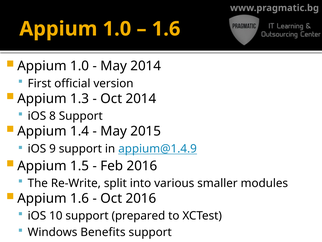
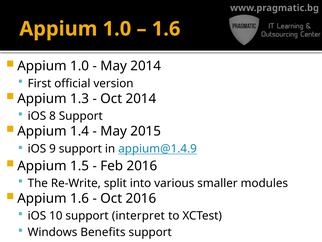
prepared: prepared -> interpret
